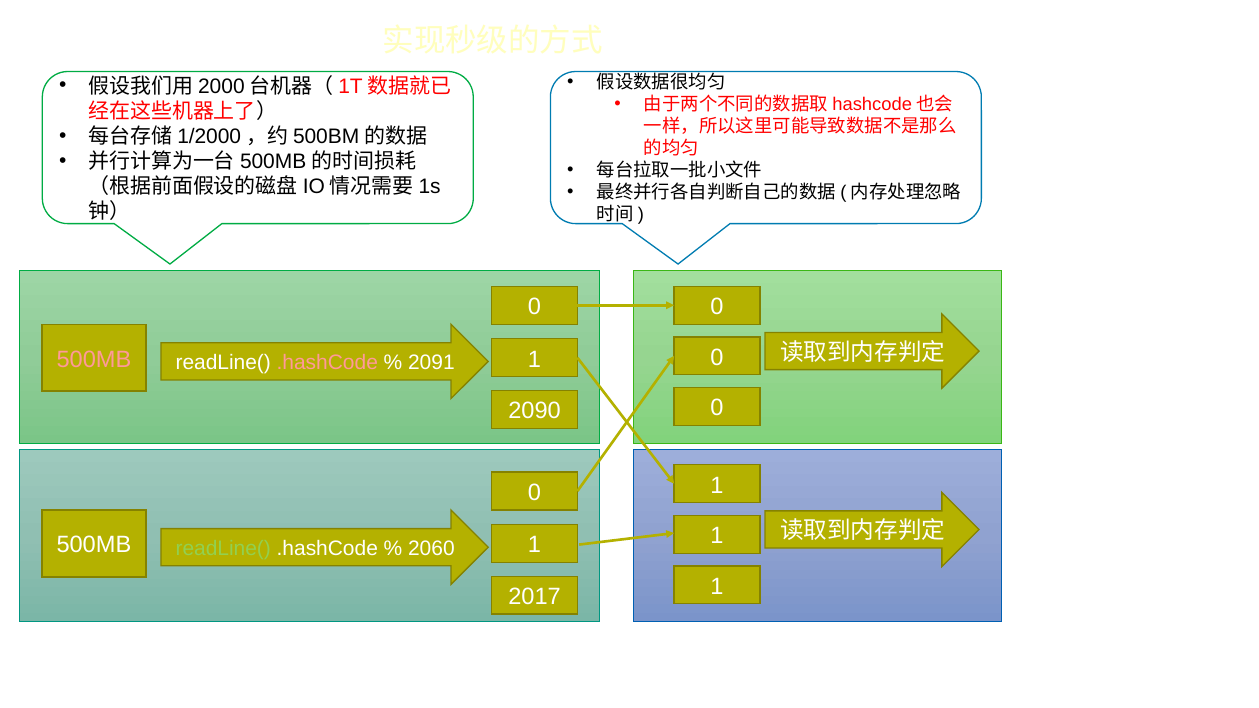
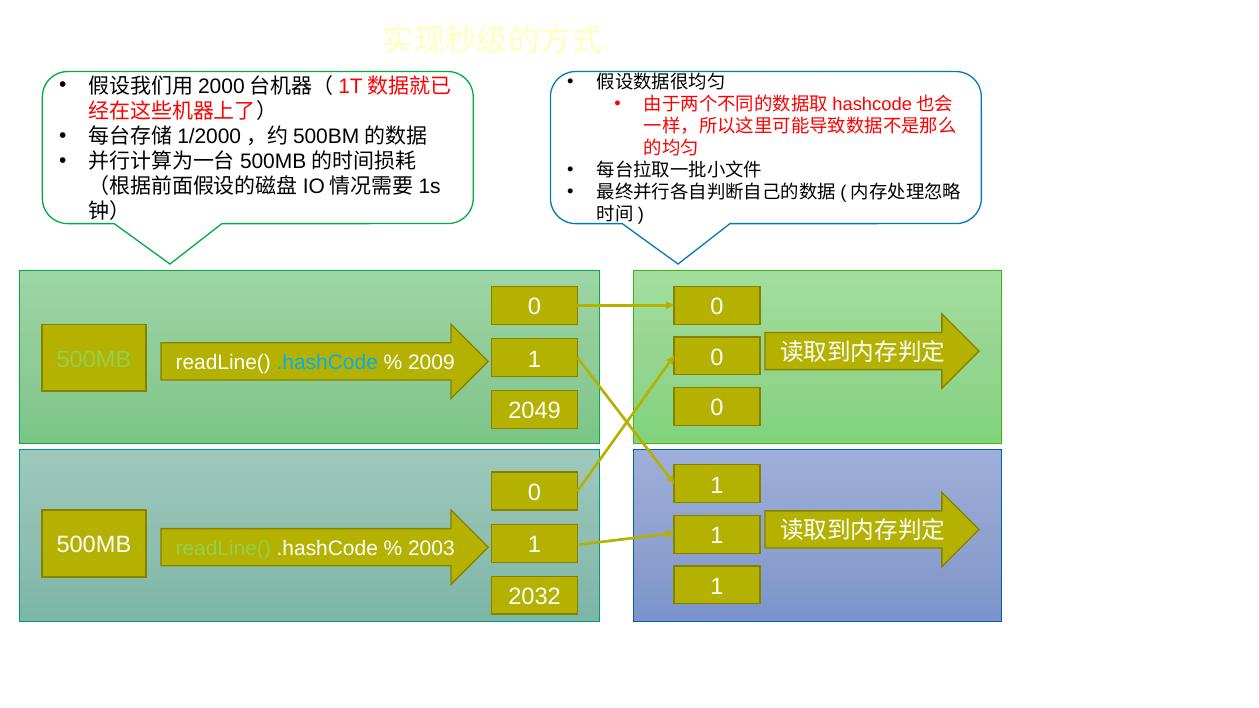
500MB at (94, 360) colour: pink -> light green
.hashCode at (327, 363) colour: pink -> light blue
2091: 2091 -> 2009
2090: 2090 -> 2049
2060: 2060 -> 2003
2017: 2017 -> 2032
